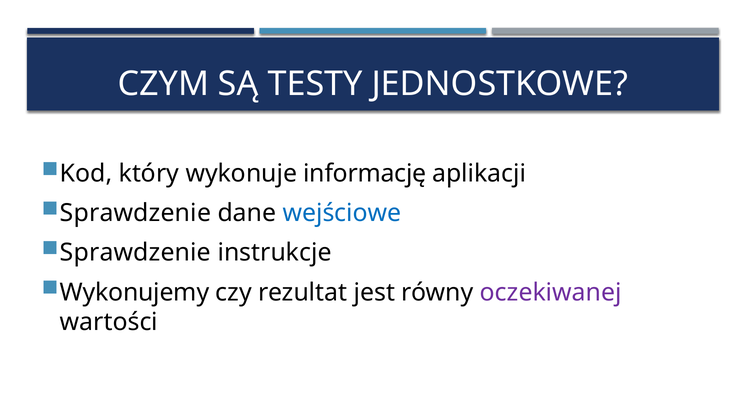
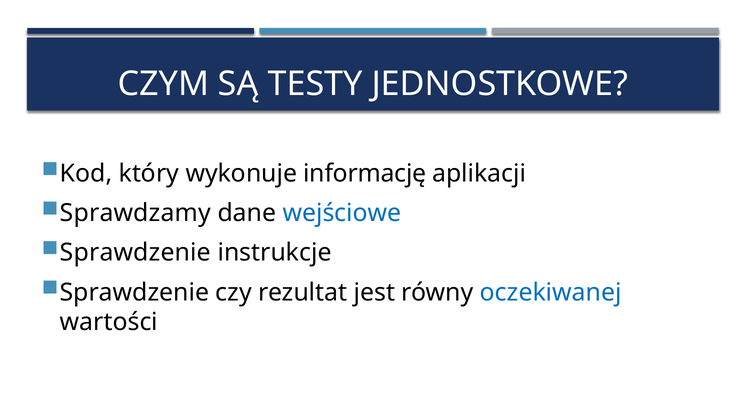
Sprawdzenie at (135, 213): Sprawdzenie -> Sprawdzamy
Wykonujemy at (135, 292): Wykonujemy -> Sprawdzenie
oczekiwanej colour: purple -> blue
